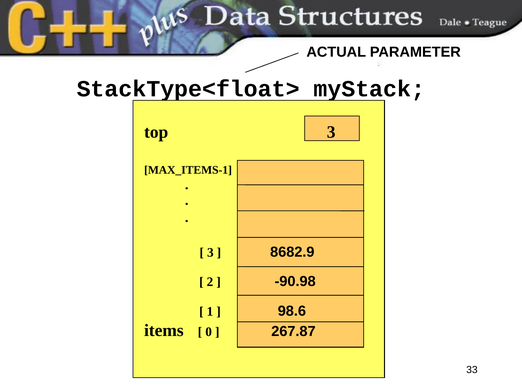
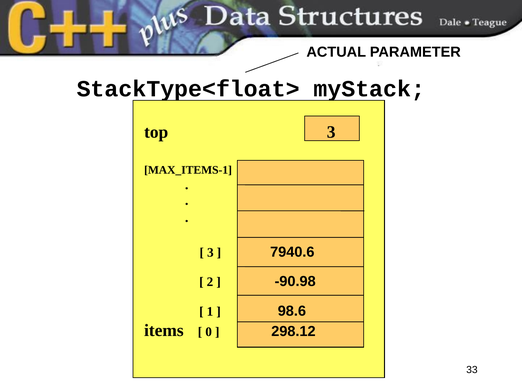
8682.9: 8682.9 -> 7940.6
267.87: 267.87 -> 298.12
